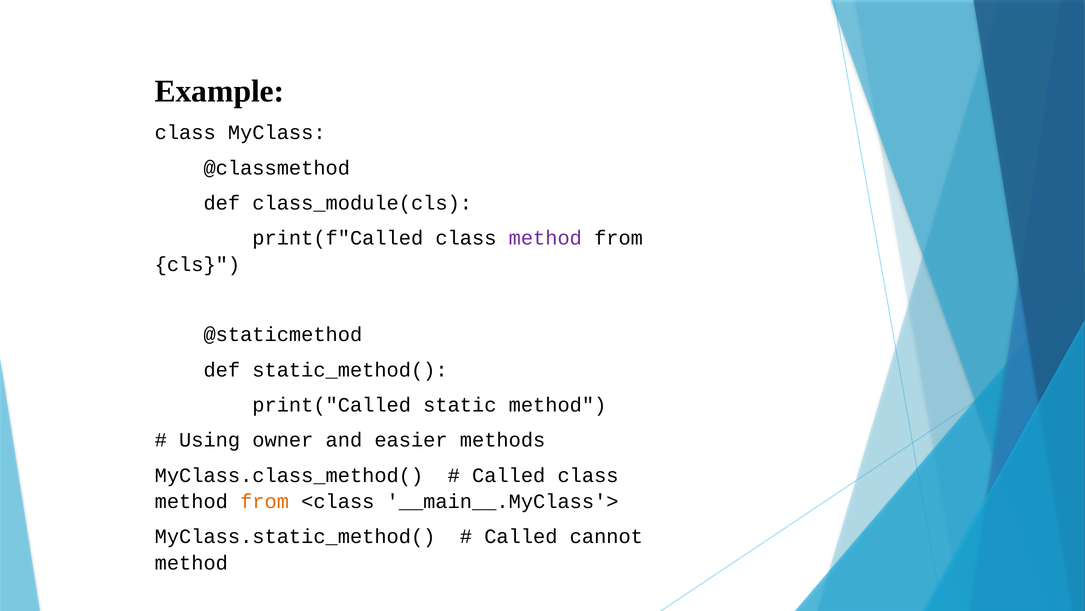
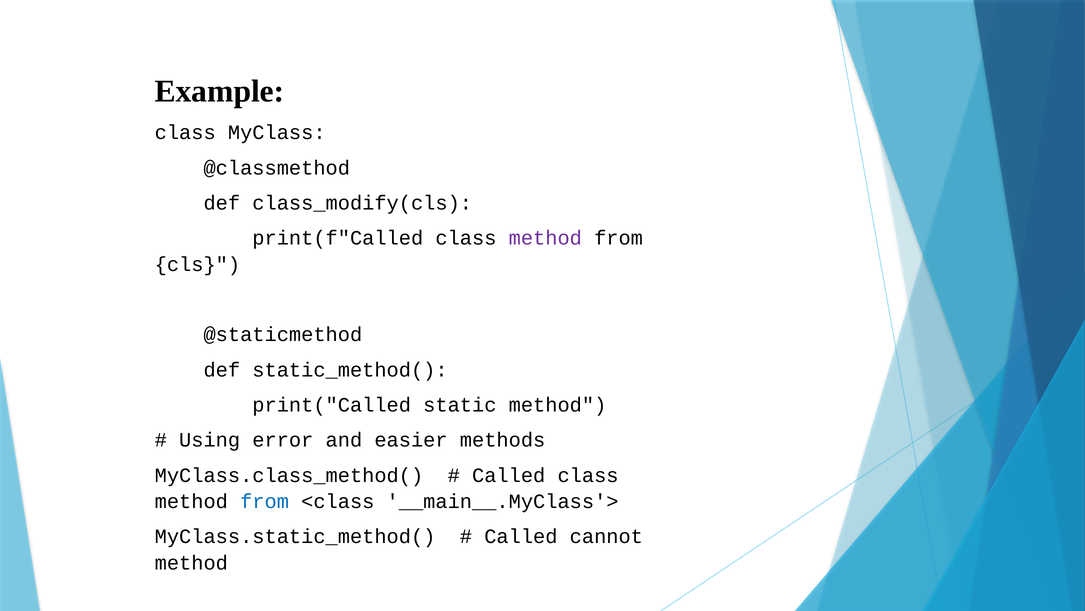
class_module(cls: class_module(cls -> class_modify(cls
owner: owner -> error
from at (265, 501) colour: orange -> blue
